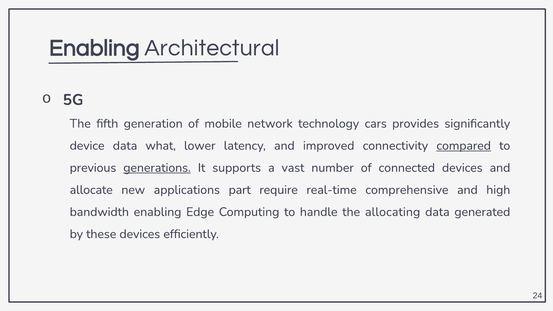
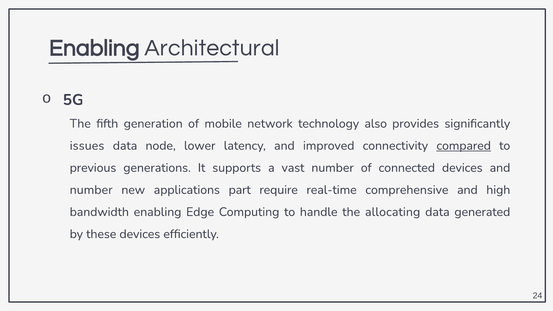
cars: cars -> also
device: device -> issues
what: what -> node
generations underline: present -> none
allocate at (91, 190): allocate -> number
